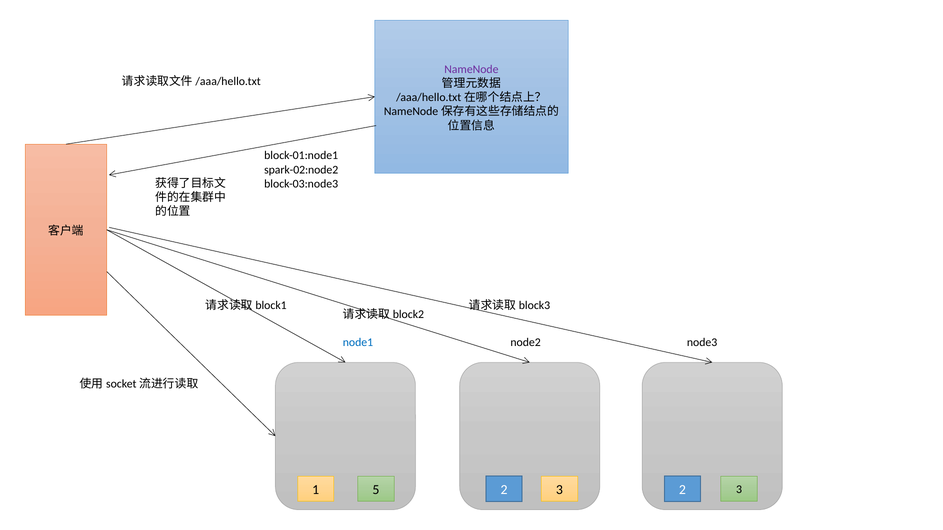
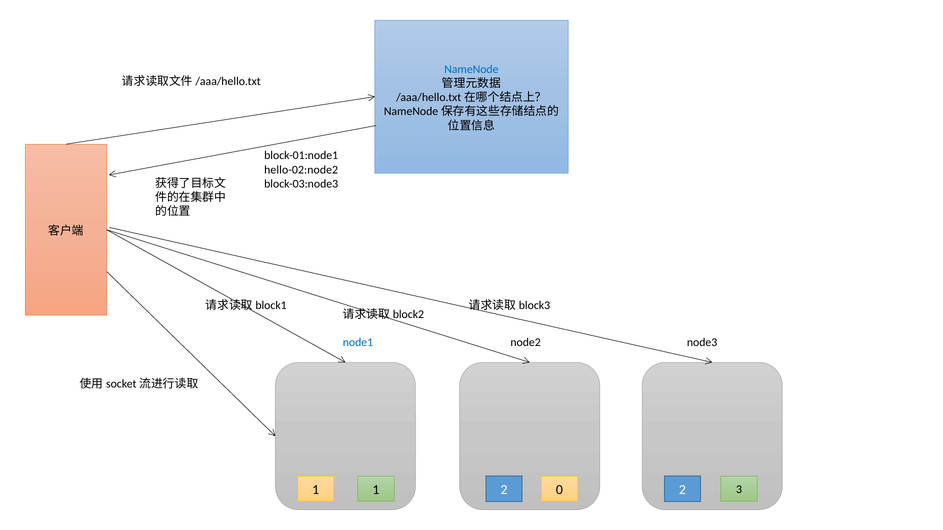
NameNode at (471, 69) colour: purple -> blue
spark-02:node2: spark-02:node2 -> hello-02:node2
1 5: 5 -> 1
3 at (559, 490): 3 -> 0
